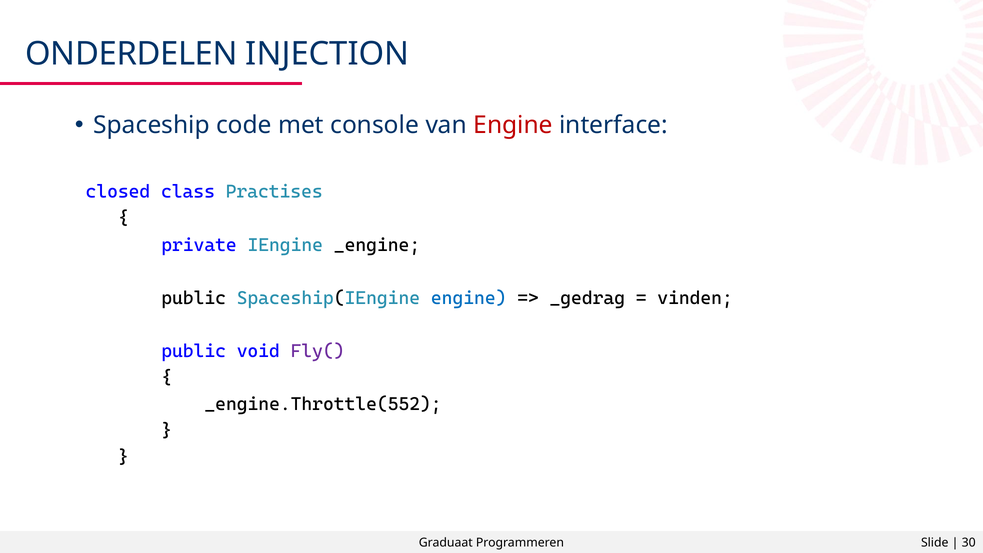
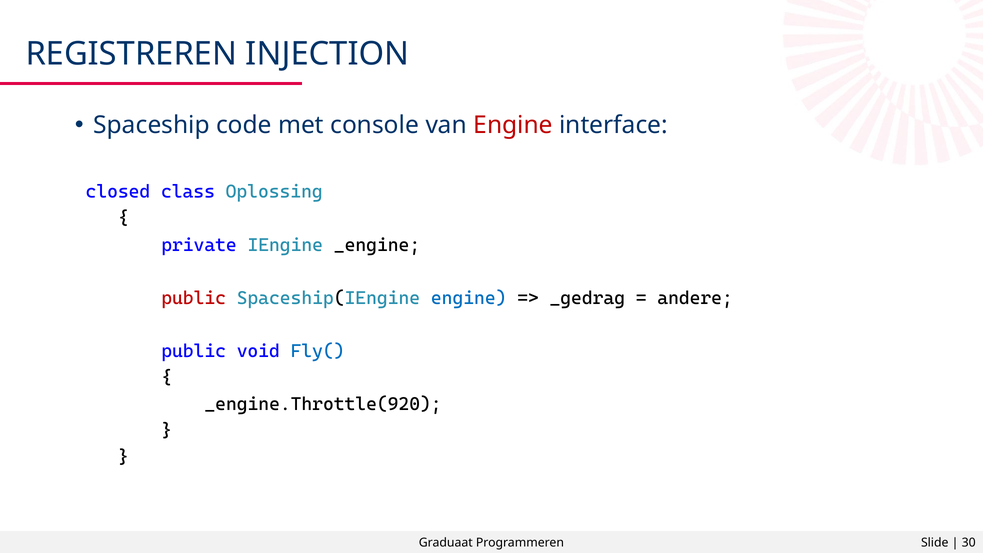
ONDERDELEN: ONDERDELEN -> REGISTREREN
Practises: Practises -> Oplossing
public at (194, 298) colour: black -> red
vinden: vinden -> andere
Fly( colour: purple -> blue
_engine.Throttle(552: _engine.Throttle(552 -> _engine.Throttle(920
